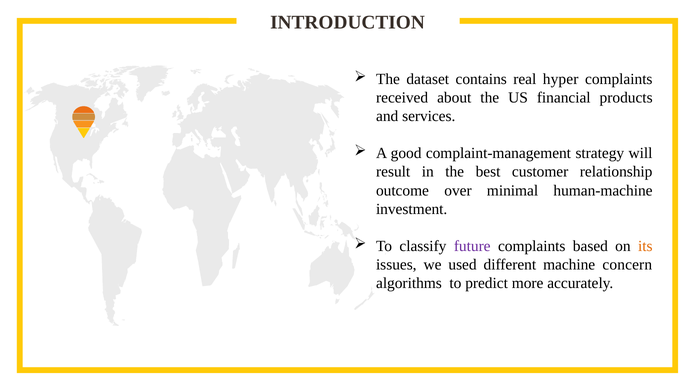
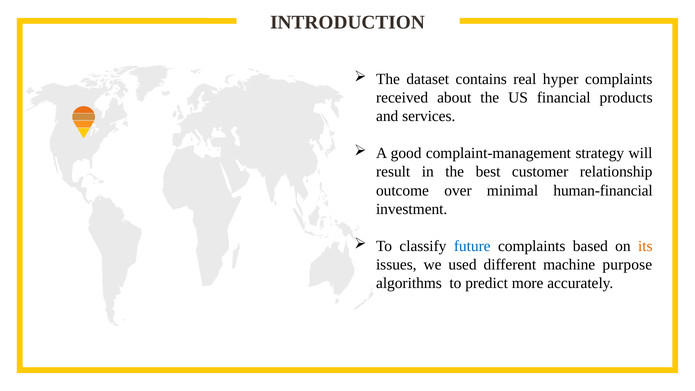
human-machine: human-machine -> human-financial
future colour: purple -> blue
concern: concern -> purpose
